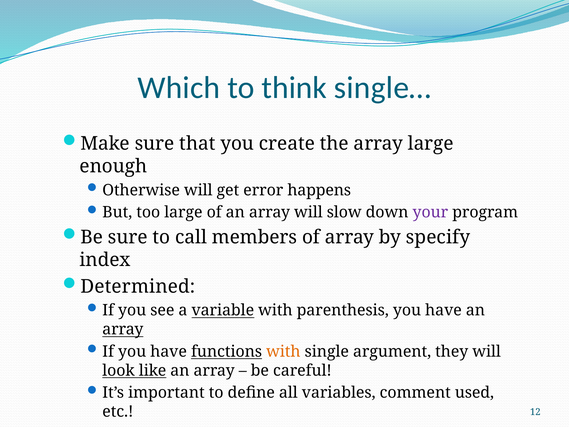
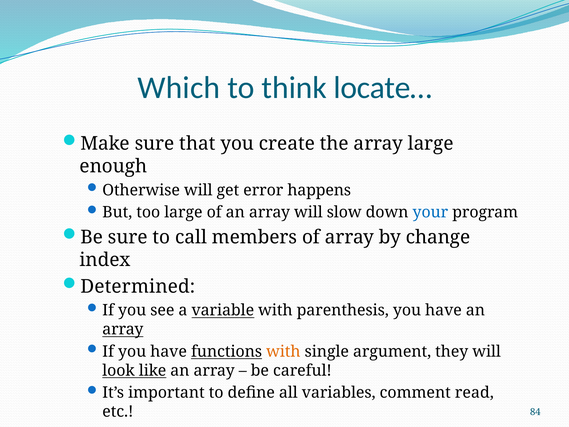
single…: single… -> locate…
your colour: purple -> blue
specify: specify -> change
used: used -> read
12: 12 -> 84
